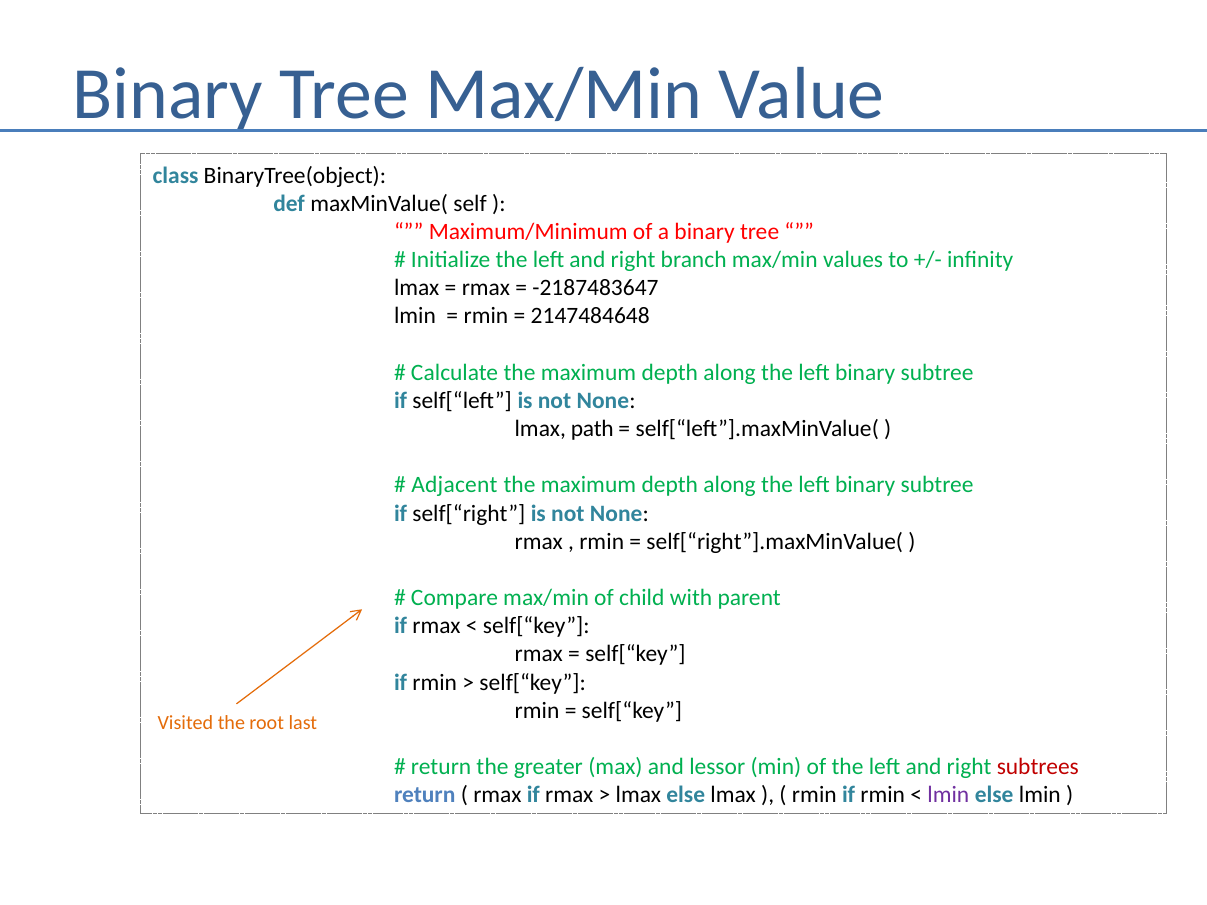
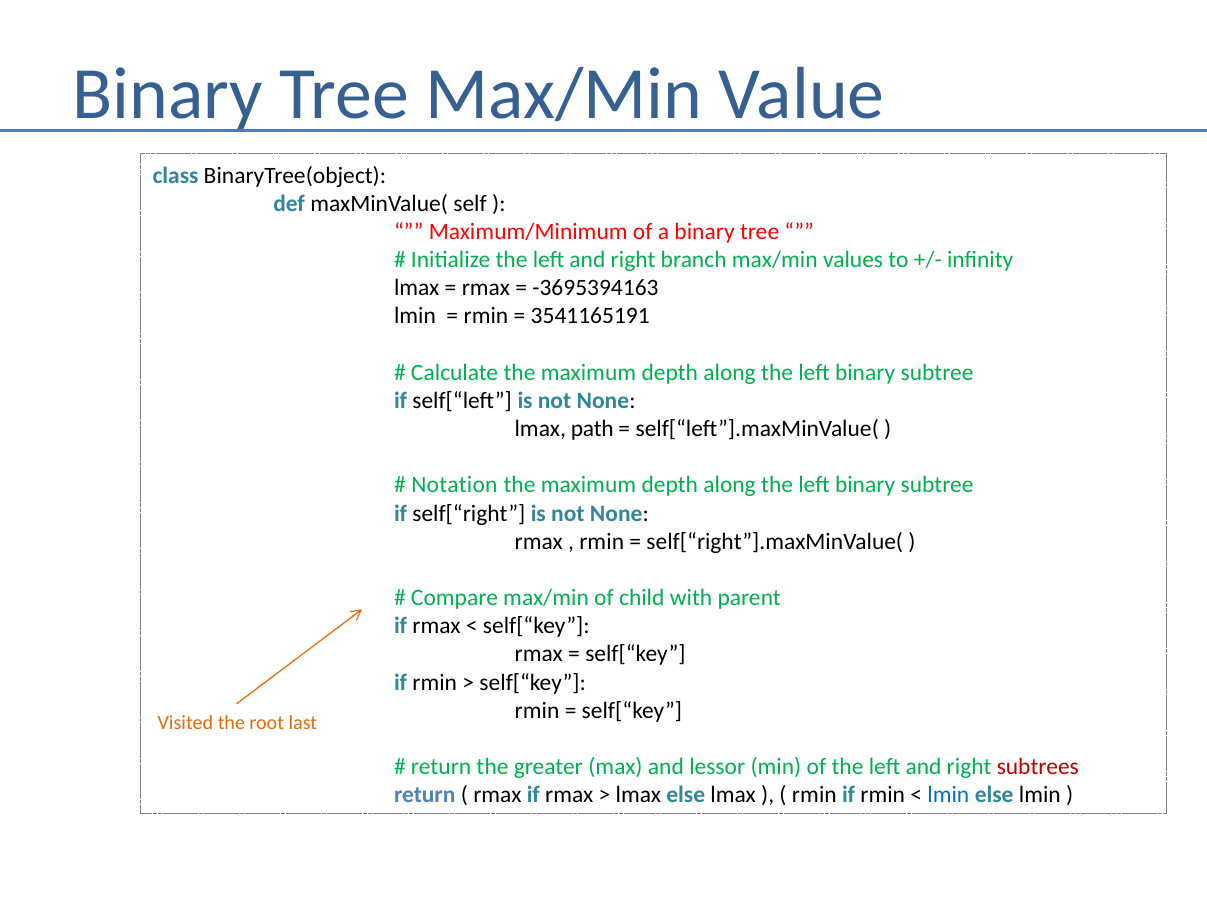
-2187483647: -2187483647 -> -3695394163
2147484648: 2147484648 -> 3541165191
Adjacent: Adjacent -> Notation
lmin at (948, 795) colour: purple -> blue
